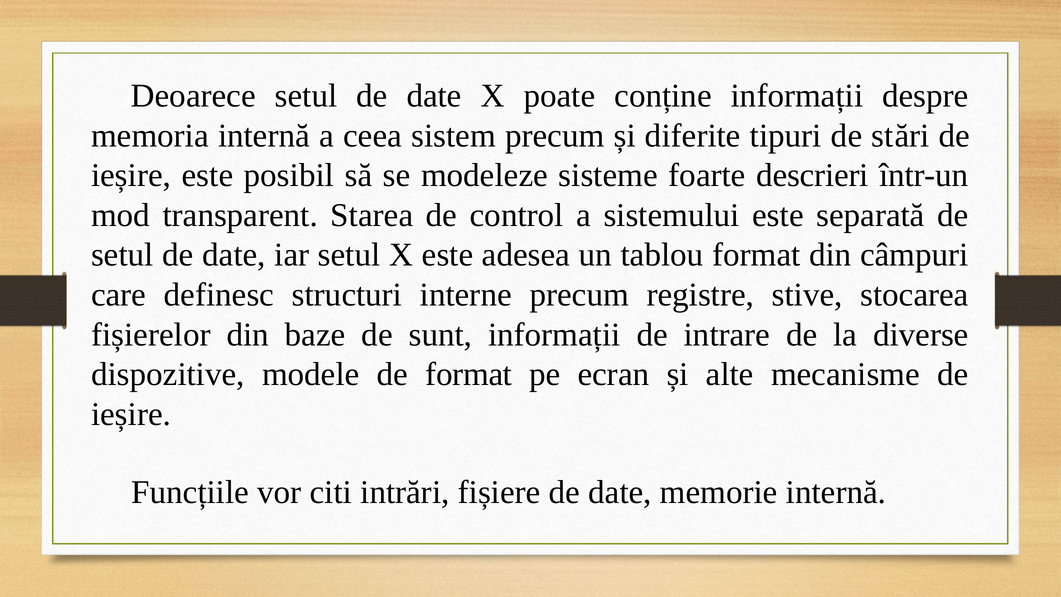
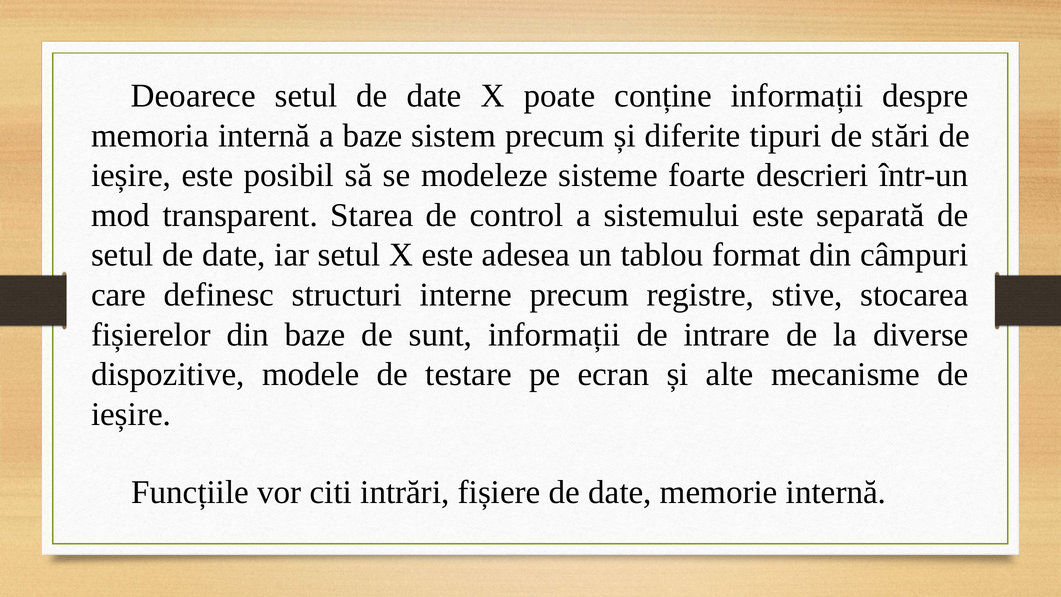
a ceea: ceea -> baze
de format: format -> testare
